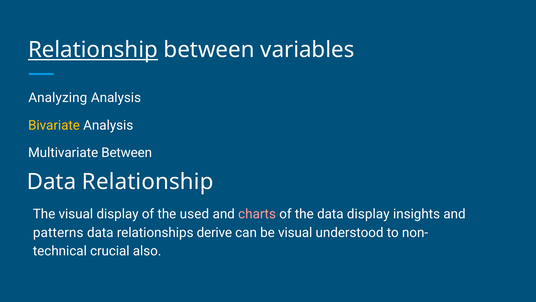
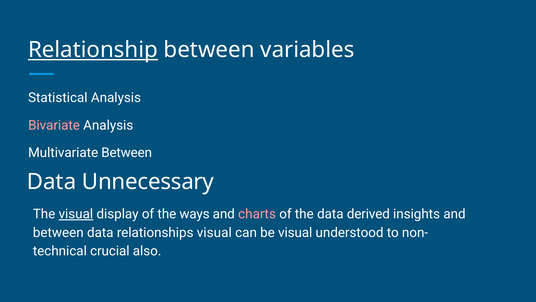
Analyzing: Analyzing -> Statistical
Bivariate colour: yellow -> pink
Data Relationship: Relationship -> Unnecessary
visual at (76, 214) underline: none -> present
used: used -> ways
data display: display -> derived
patterns at (58, 232): patterns -> between
relationships derive: derive -> visual
